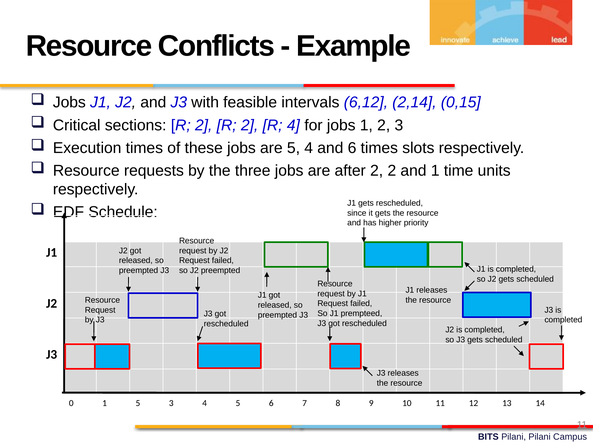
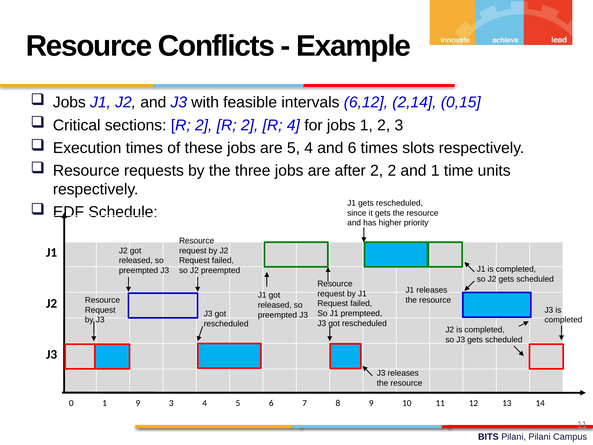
1 5: 5 -> 9
